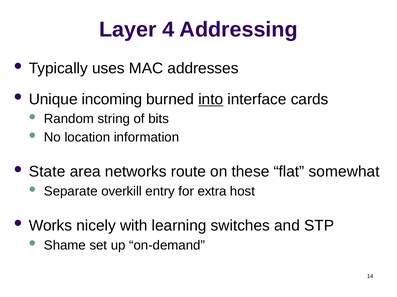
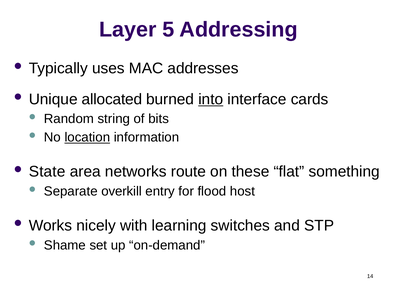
4: 4 -> 5
incoming: incoming -> allocated
location underline: none -> present
somewhat: somewhat -> something
extra: extra -> flood
